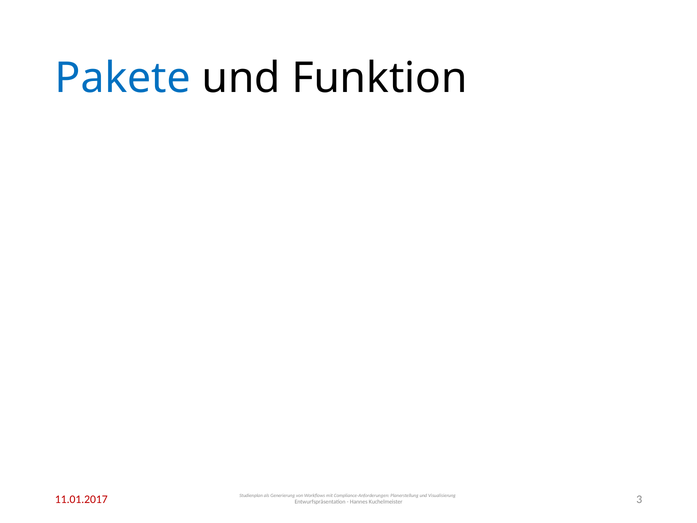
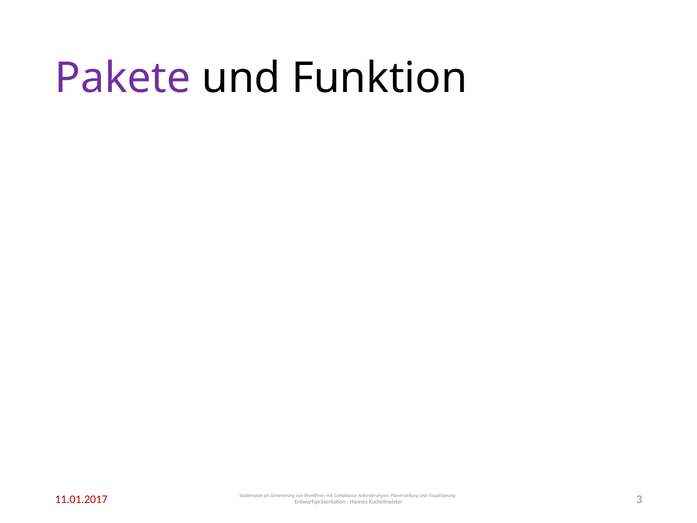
Pakete colour: blue -> purple
